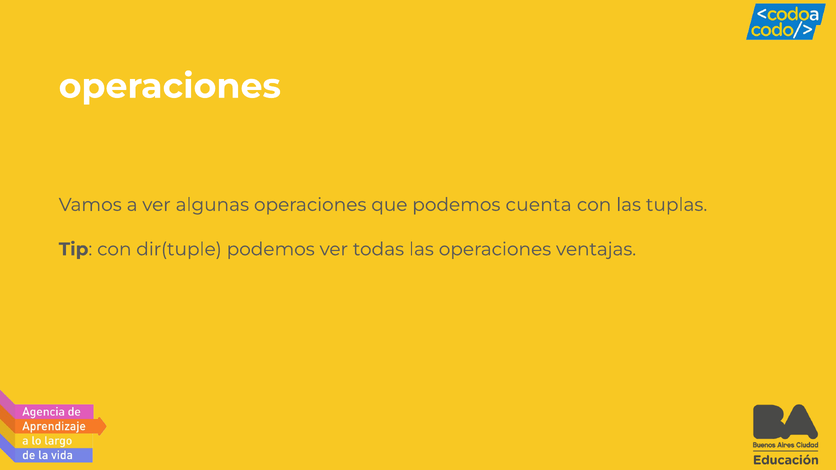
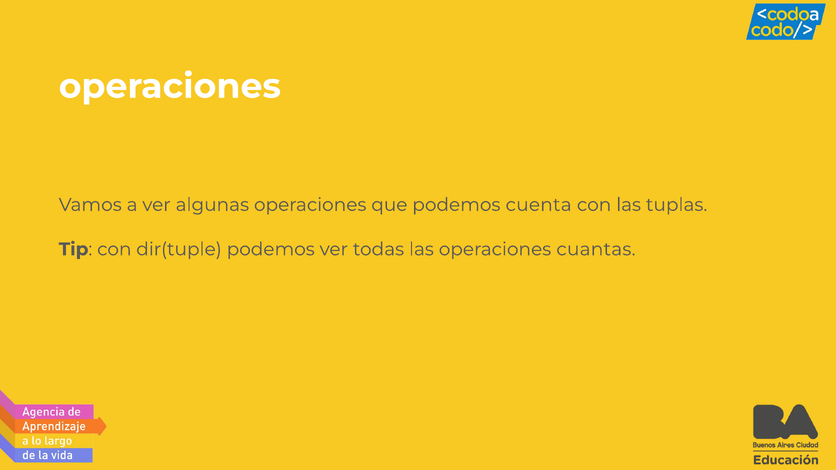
ventajas: ventajas -> cuantas
